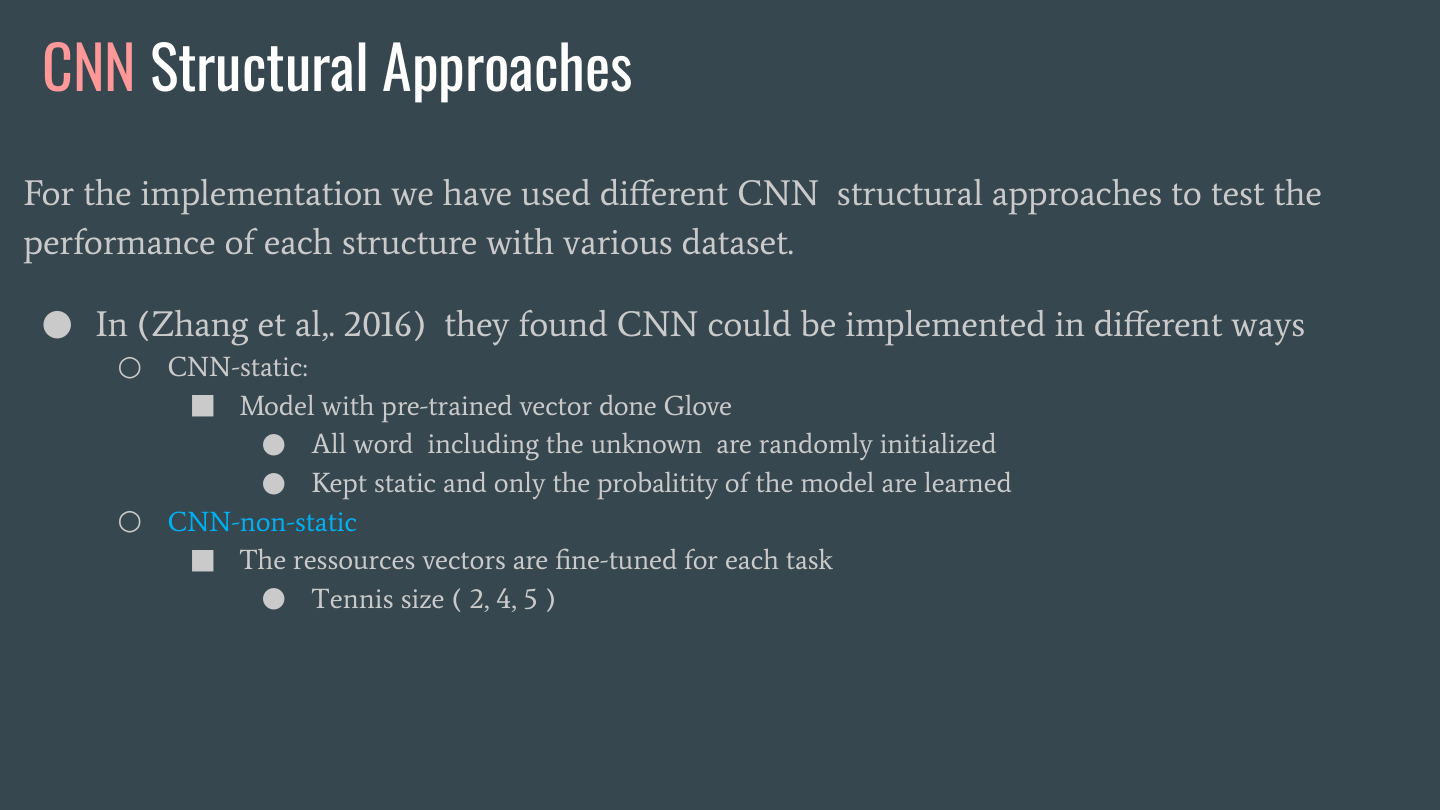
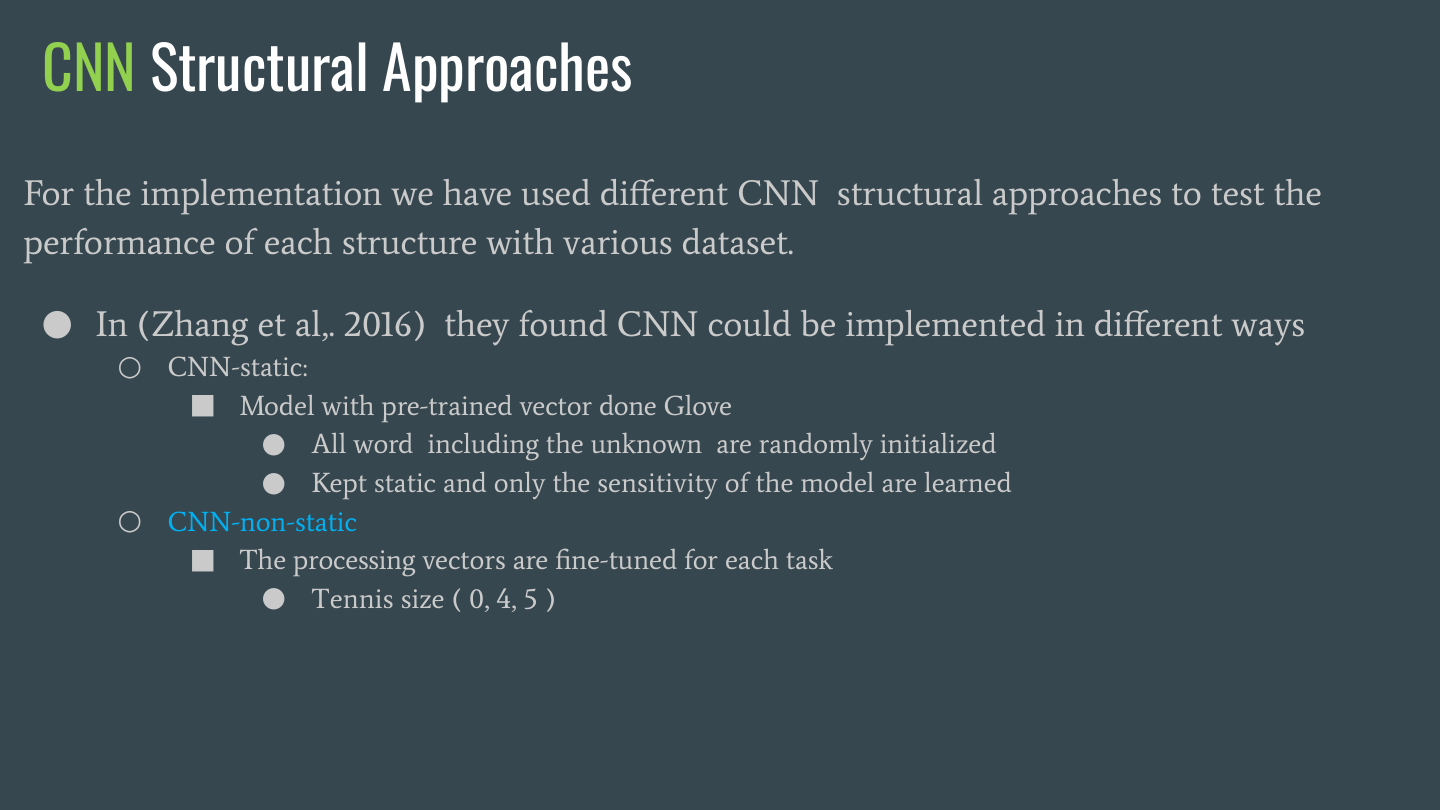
CNN at (89, 71) colour: pink -> light green
probalitity: probalitity -> sensitivity
ressources: ressources -> processing
2: 2 -> 0
